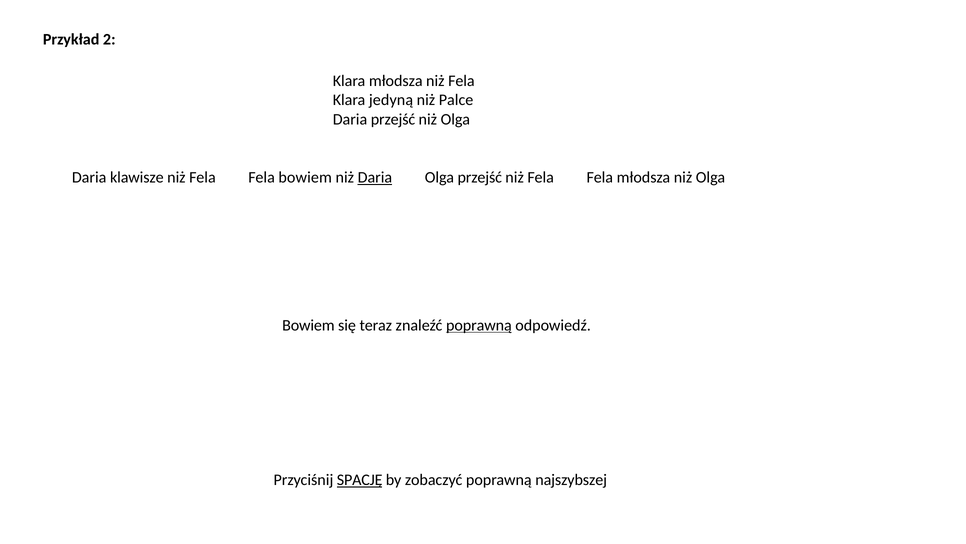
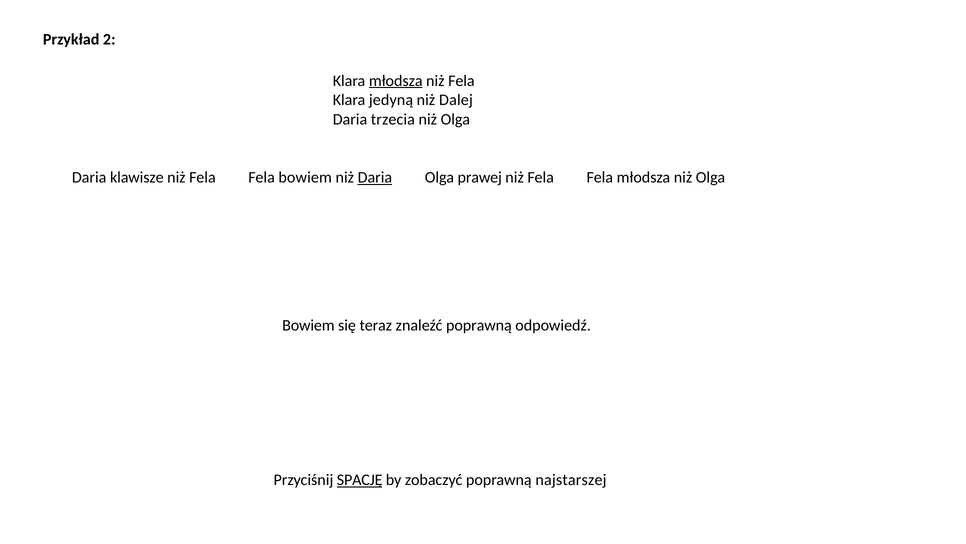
młodsza at (396, 81) underline: none -> present
Palce: Palce -> Dalej
Daria przejść: przejść -> trzecia
Olga przejść: przejść -> prawej
poprawną at (479, 325) underline: present -> none
najszybszej: najszybszej -> najstarszej
